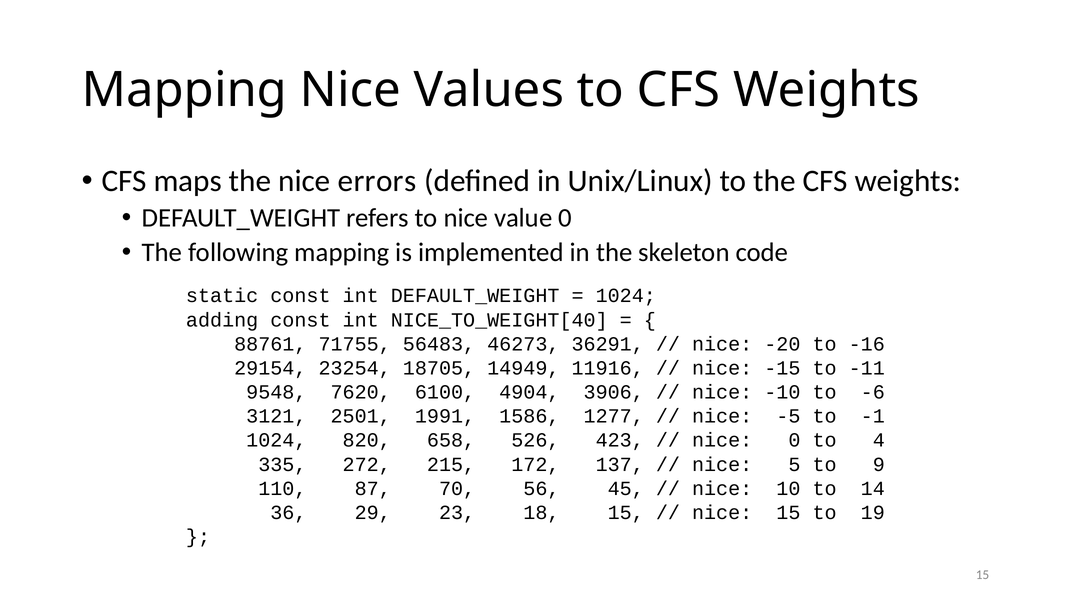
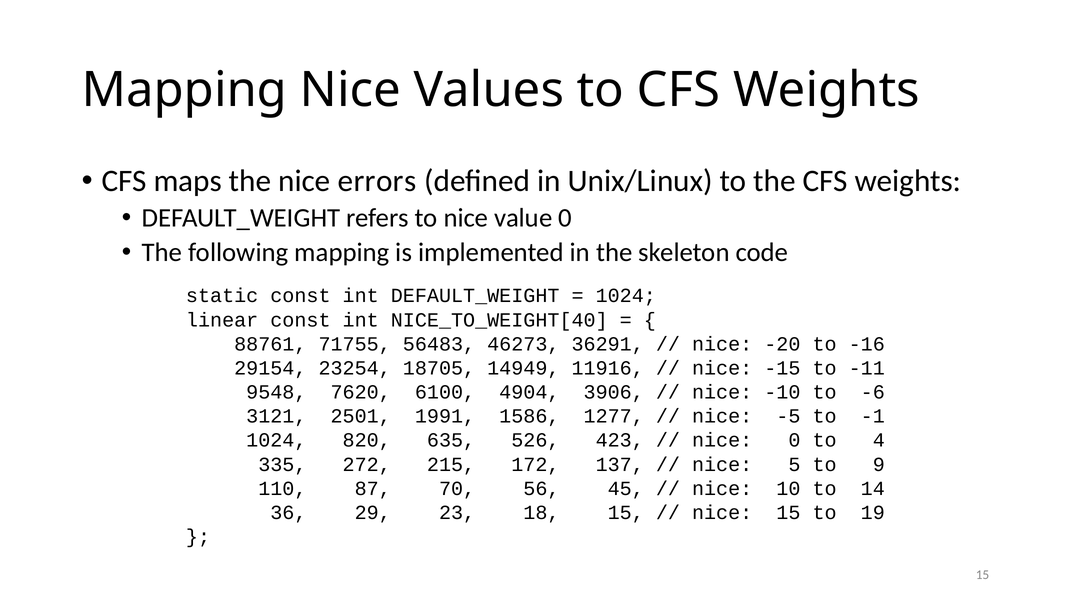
adding: adding -> linear
658: 658 -> 635
